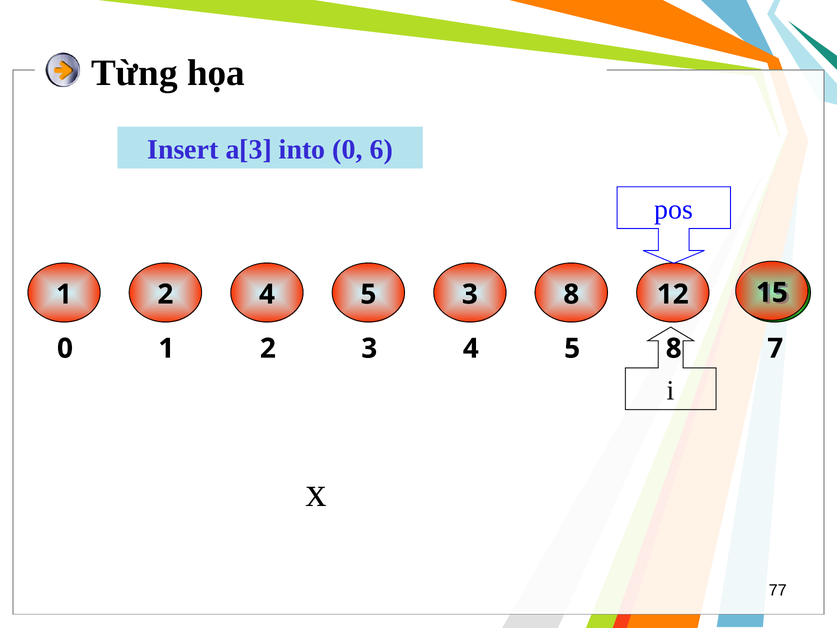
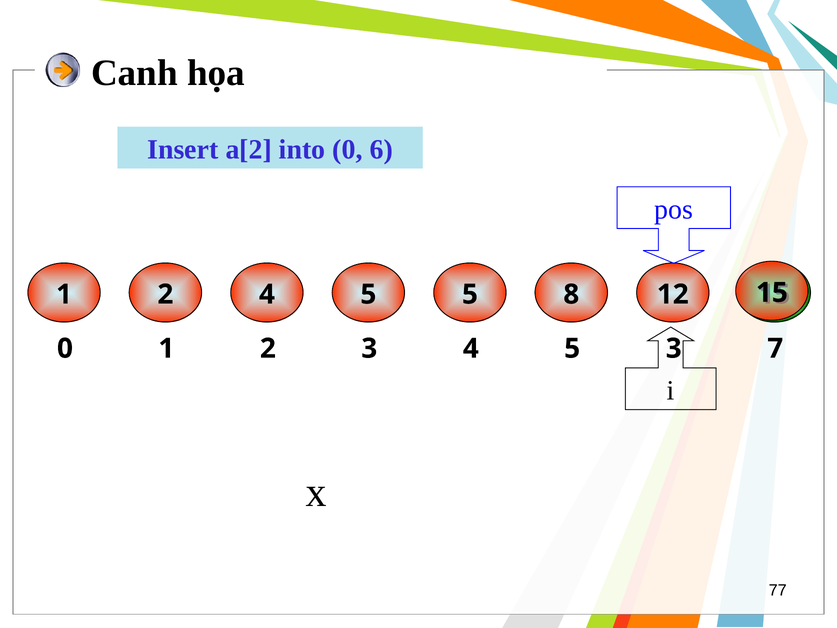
Từng: Từng -> Canh
a[3: a[3 -> a[2
5 3: 3 -> 5
5 8: 8 -> 3
